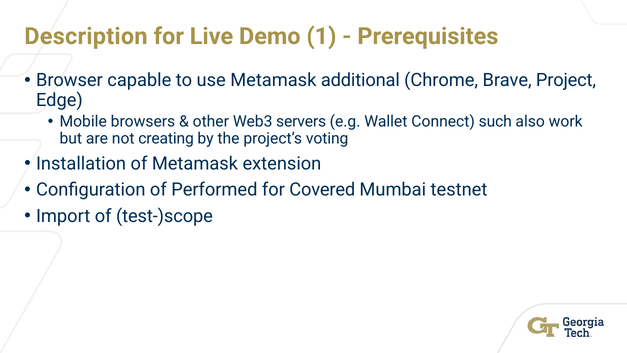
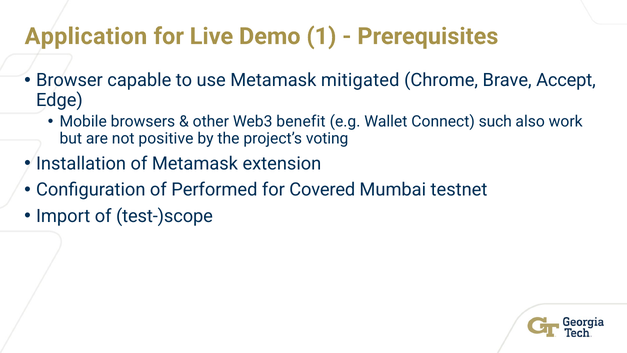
Description: Description -> Application
additional: additional -> mitigated
Project: Project -> Accept
servers: servers -> benefit
creating: creating -> positive
